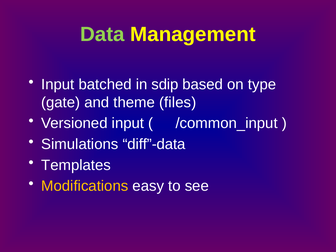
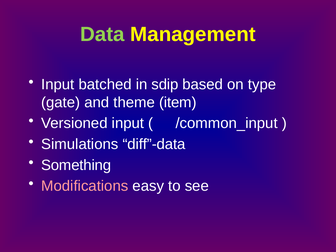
files: files -> item
Templates: Templates -> Something
Modifications colour: yellow -> pink
